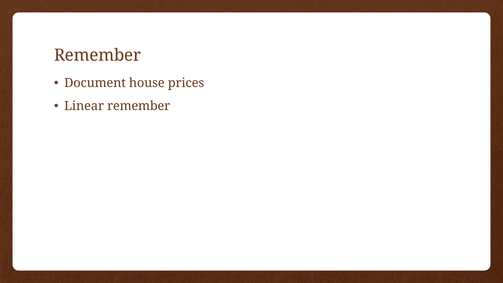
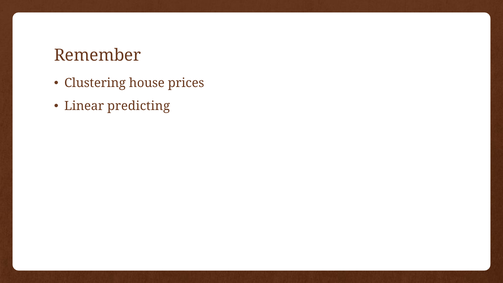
Document: Document -> Clustering
Linear remember: remember -> predicting
